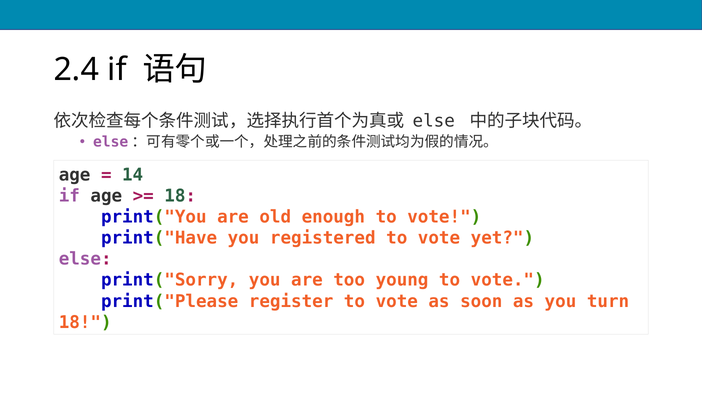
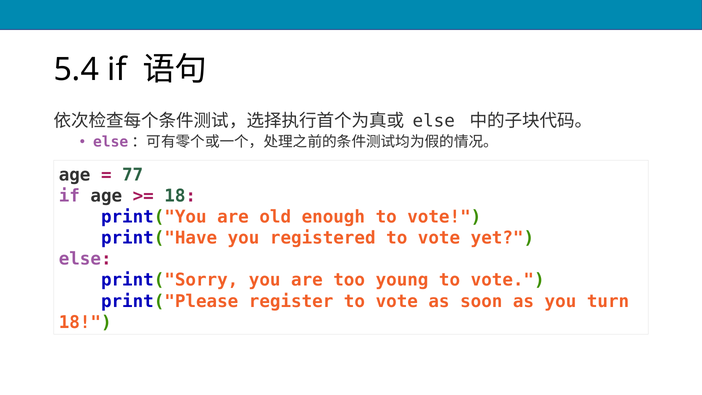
2.4: 2.4 -> 5.4
14: 14 -> 77
